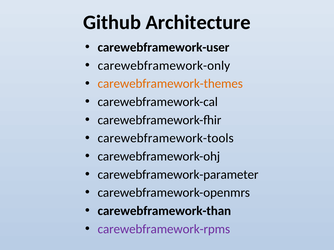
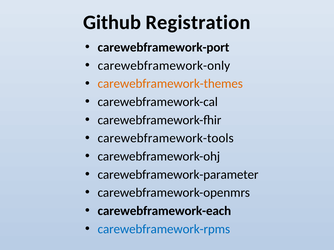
Architecture: Architecture -> Registration
carewebframework-user: carewebframework-user -> carewebframework-port
carewebframework-than: carewebframework-than -> carewebframework-each
carewebframework-rpms colour: purple -> blue
